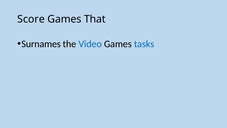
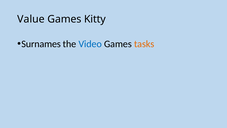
Score: Score -> Value
That: That -> Kitty
tasks colour: blue -> orange
